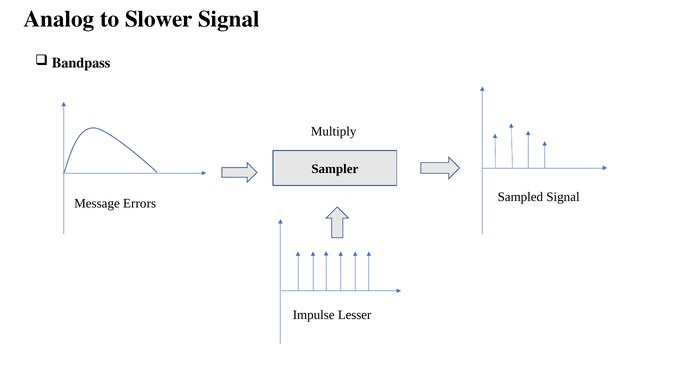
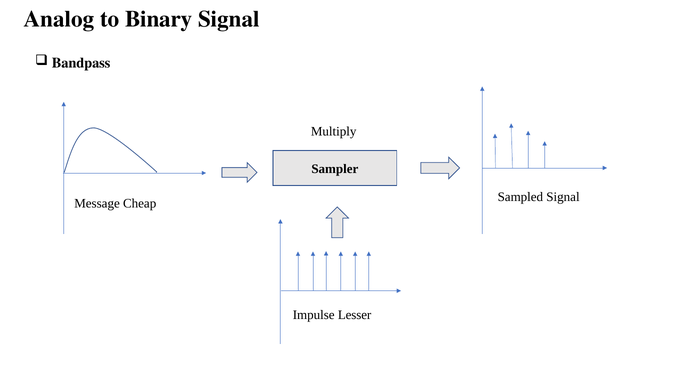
Slower: Slower -> Binary
Errors: Errors -> Cheap
